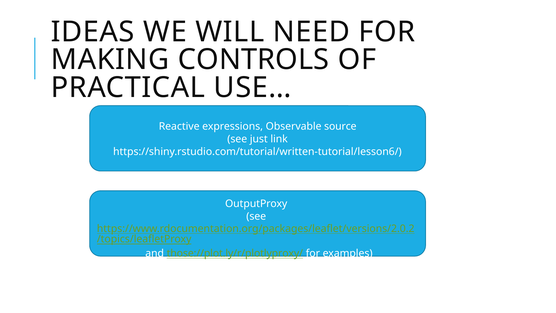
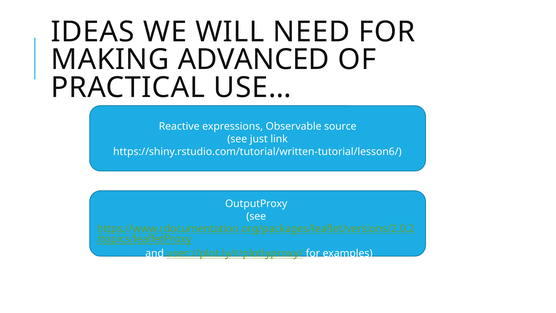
CONTROLS: CONTROLS -> ADVANCED
those://plot.ly/r/plotlyproxy/: those://plot.ly/r/plotlyproxy/ -> user://plot.ly/r/plotlyproxy/
